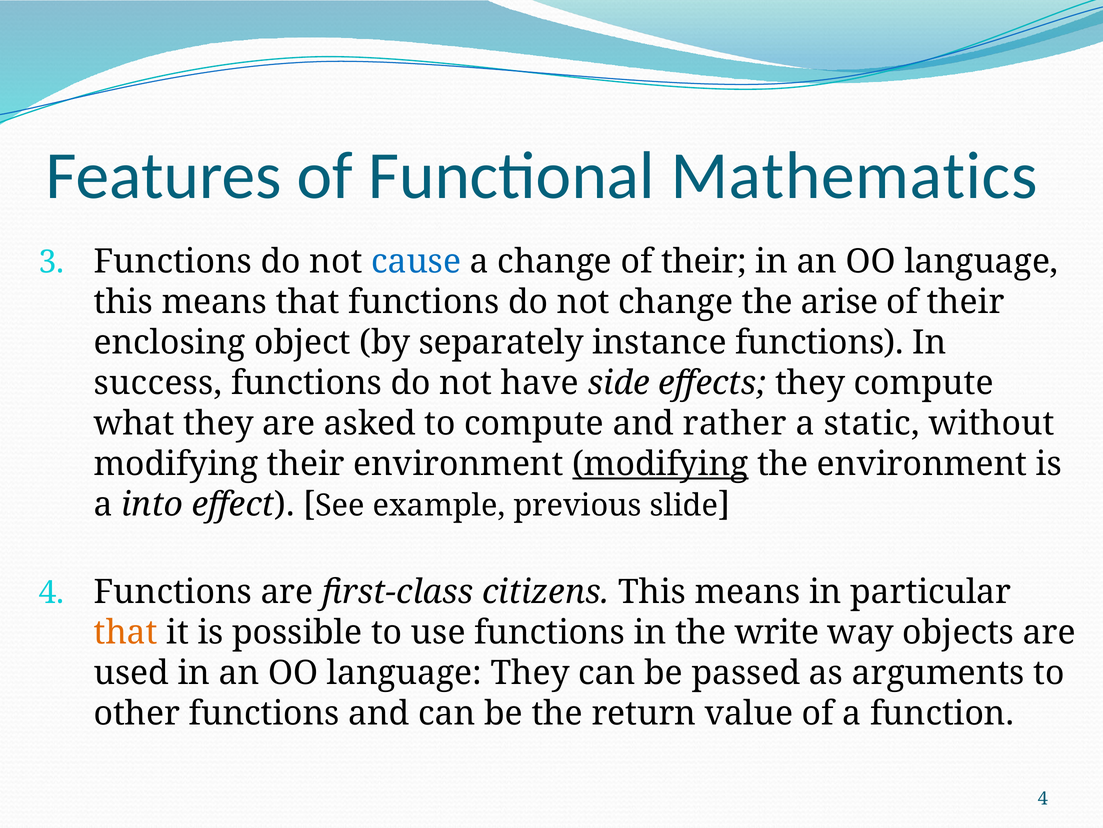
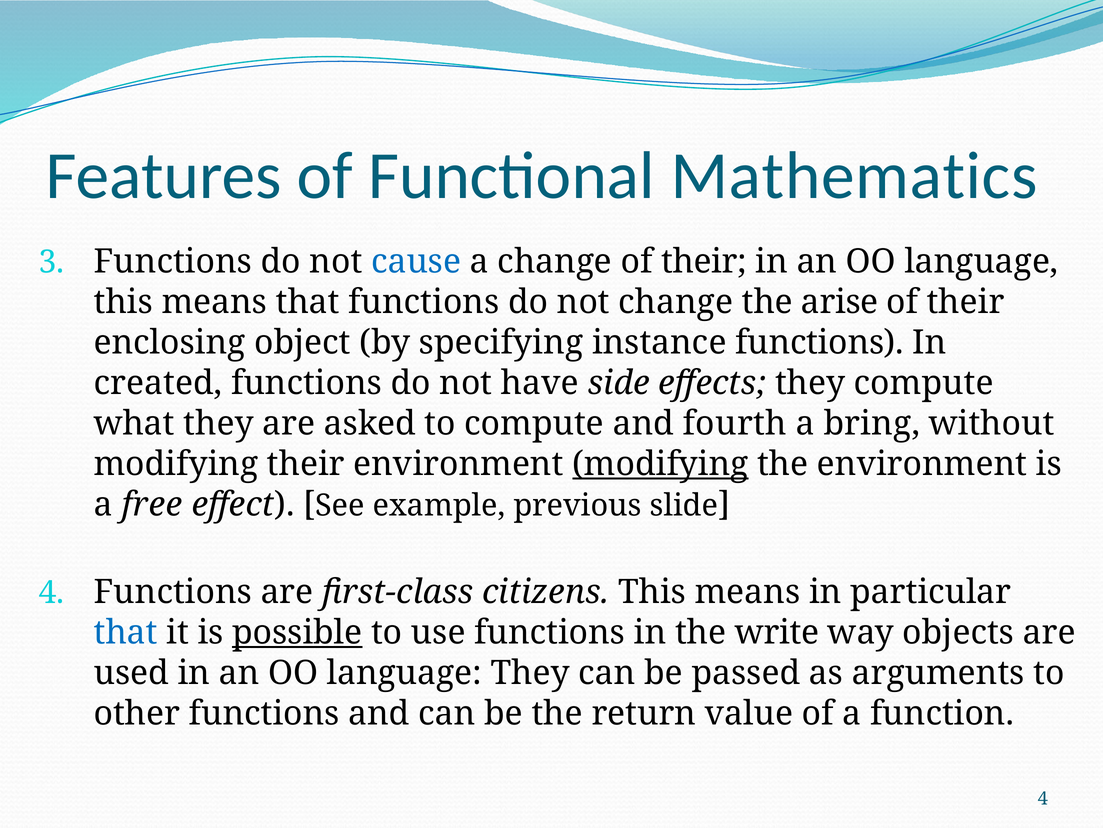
separately: separately -> specifying
success: success -> created
rather: rather -> fourth
static: static -> bring
into: into -> free
that at (126, 632) colour: orange -> blue
possible underline: none -> present
